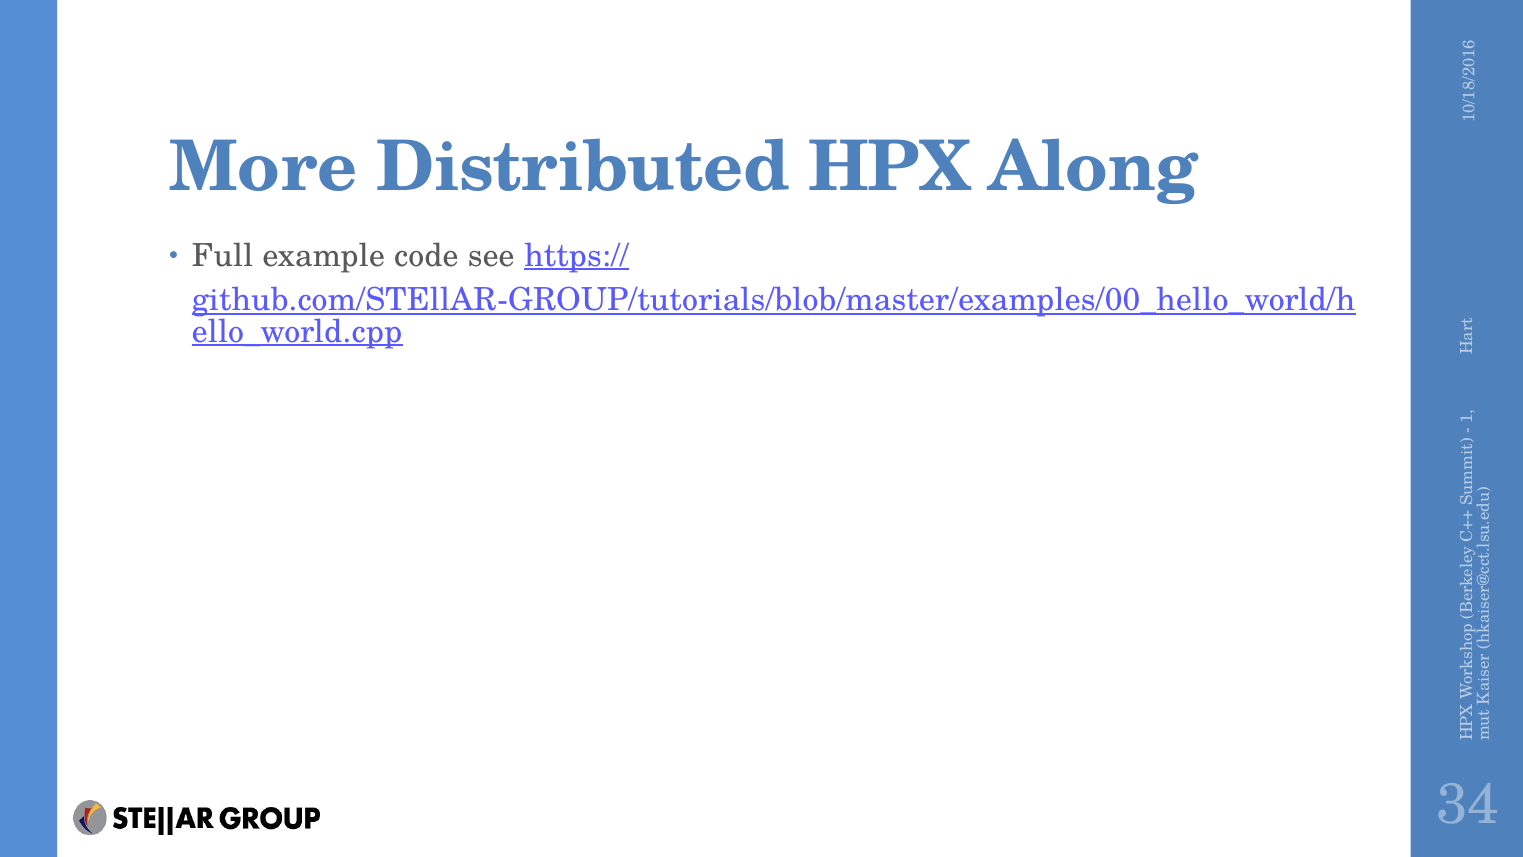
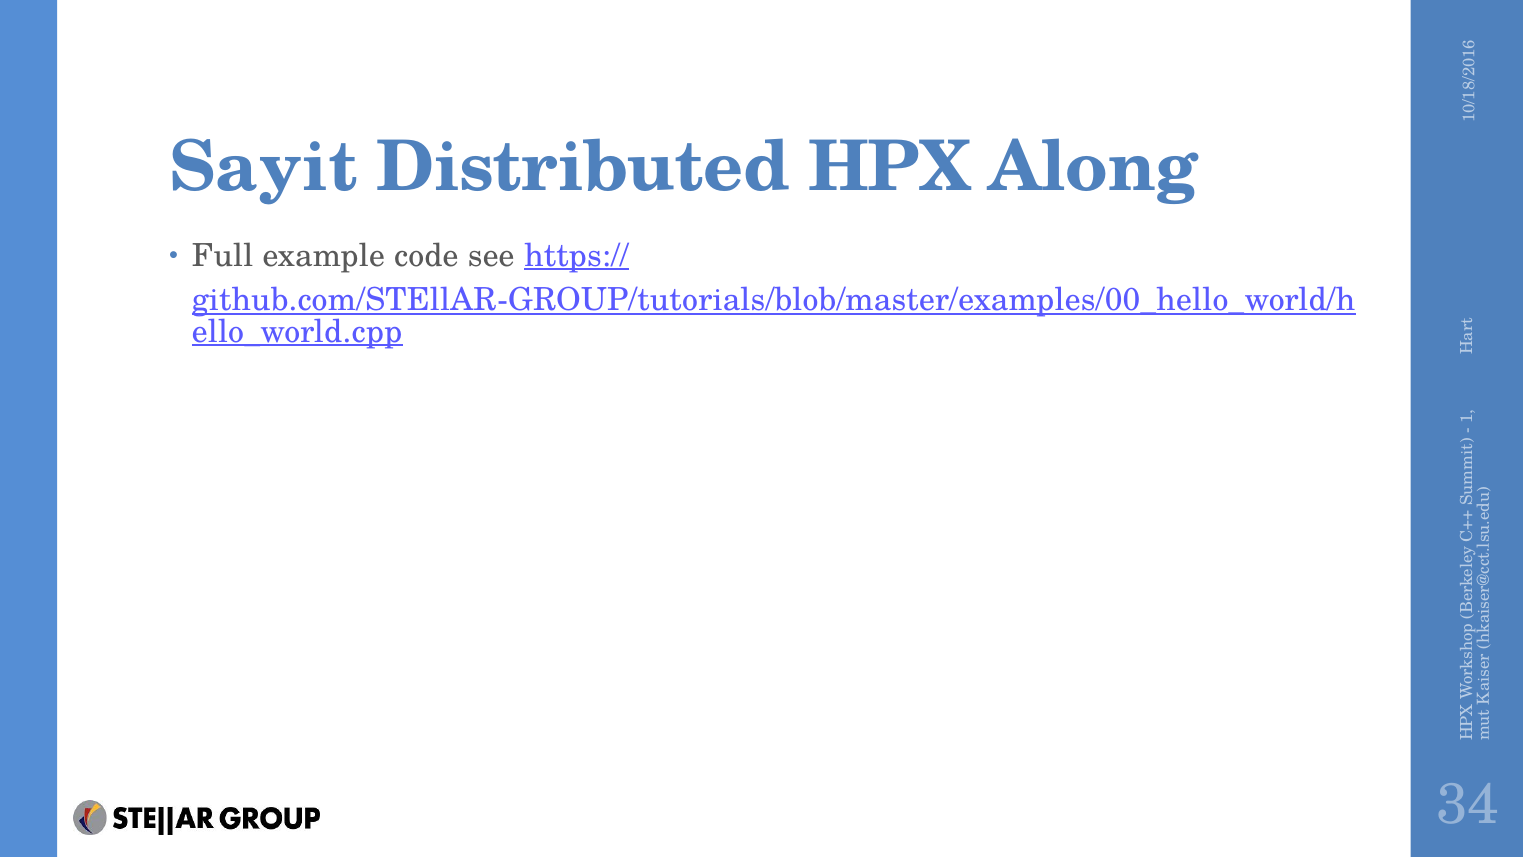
More: More -> Sayit
